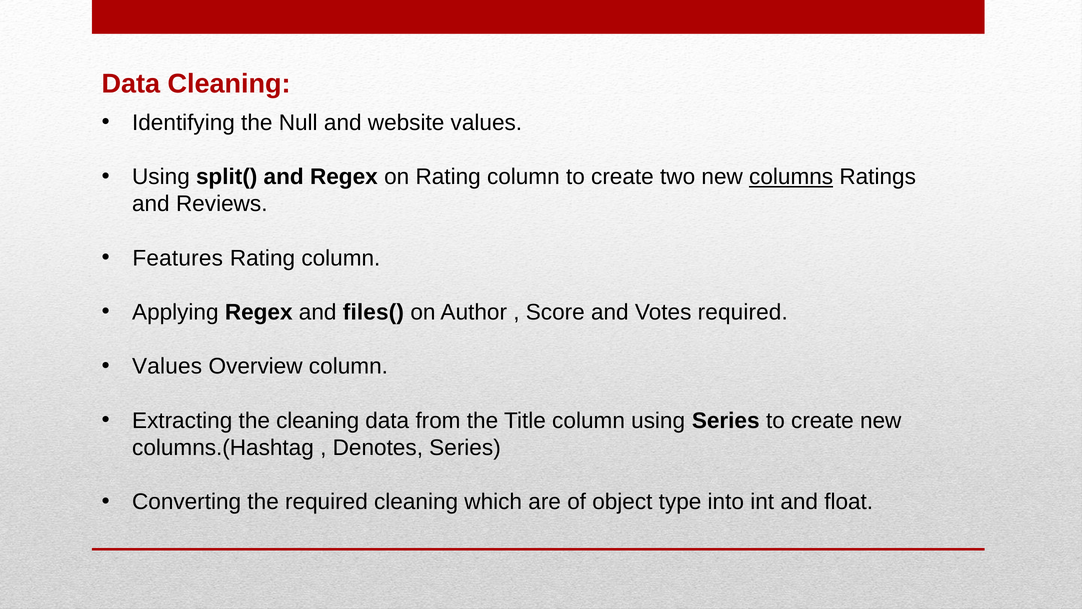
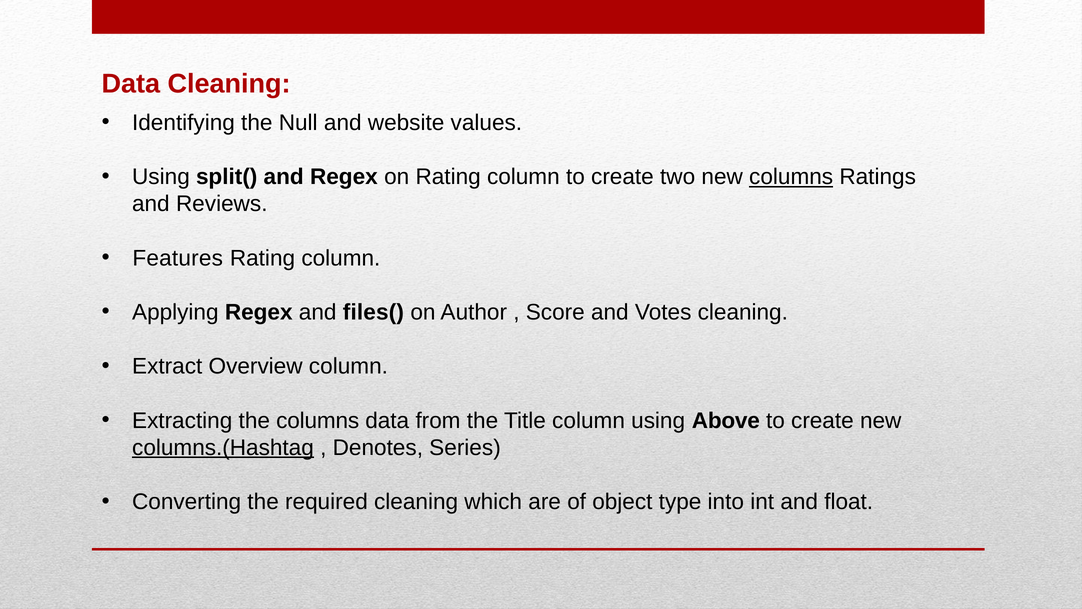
Votes required: required -> cleaning
Values at (167, 366): Values -> Extract
the cleaning: cleaning -> columns
using Series: Series -> Above
columns.(Hashtag underline: none -> present
